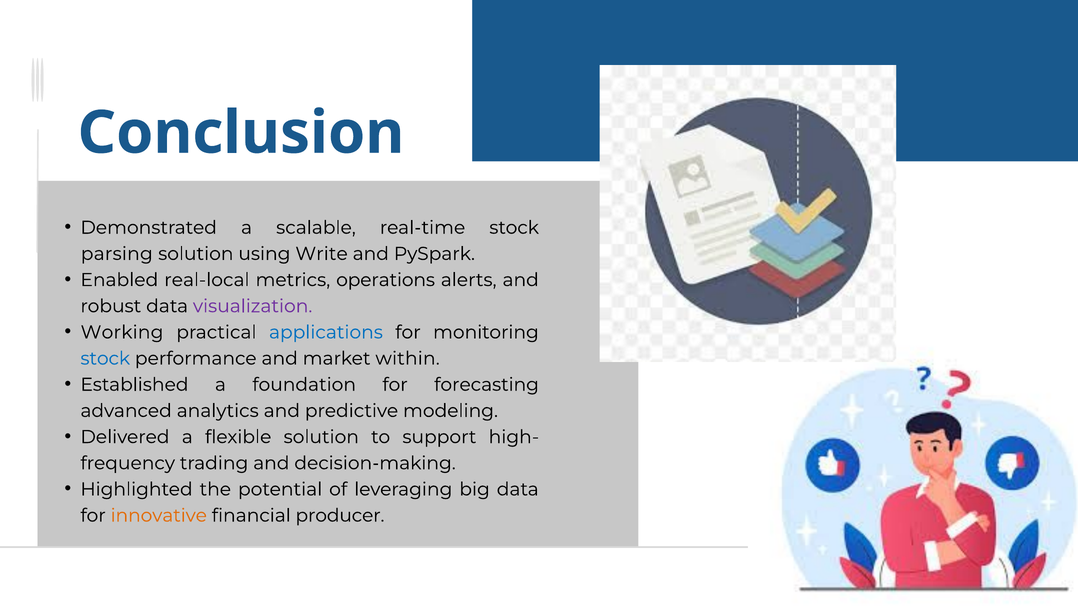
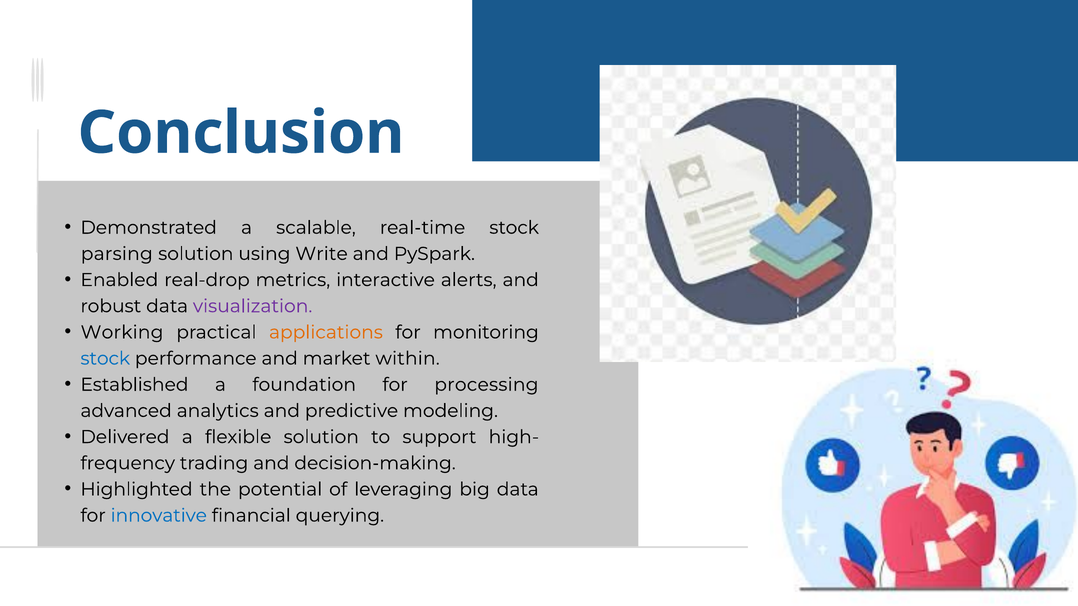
real-local: real-local -> real-drop
operations: operations -> interactive
applications colour: blue -> orange
forecasting: forecasting -> processing
innovative colour: orange -> blue
producer: producer -> querying
